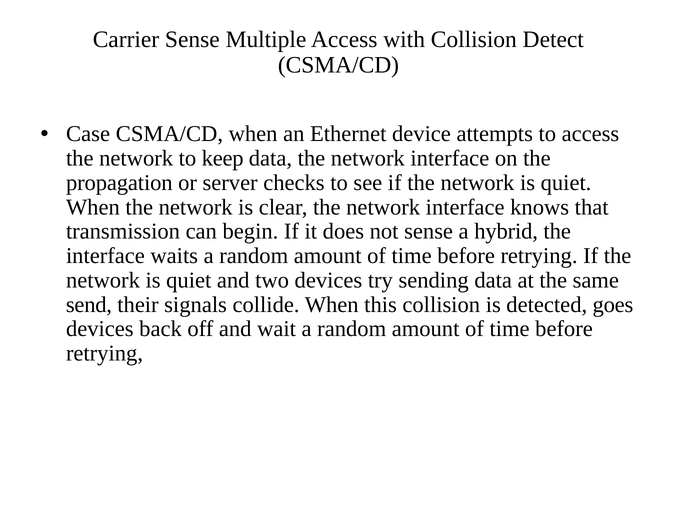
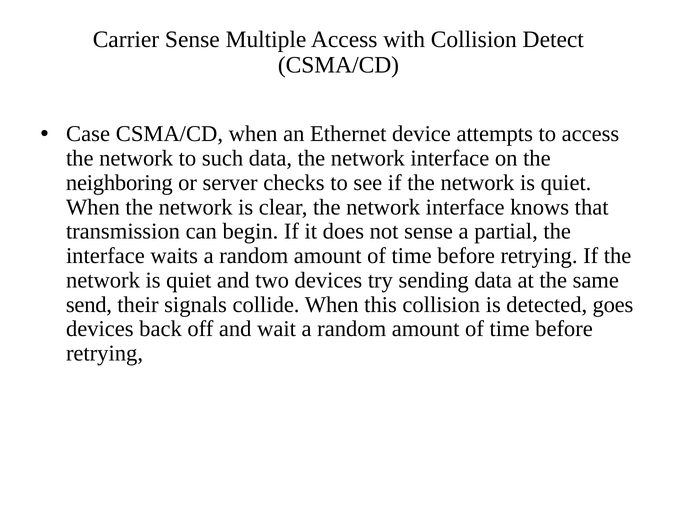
keep: keep -> such
propagation: propagation -> neighboring
hybrid: hybrid -> partial
